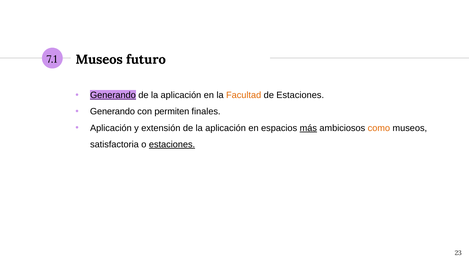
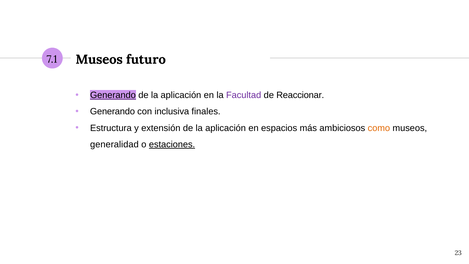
Facultad colour: orange -> purple
de Estaciones: Estaciones -> Reaccionar
permiten: permiten -> inclusiva
Aplicación at (111, 128): Aplicación -> Estructura
más underline: present -> none
satisfactoria: satisfactoria -> generalidad
